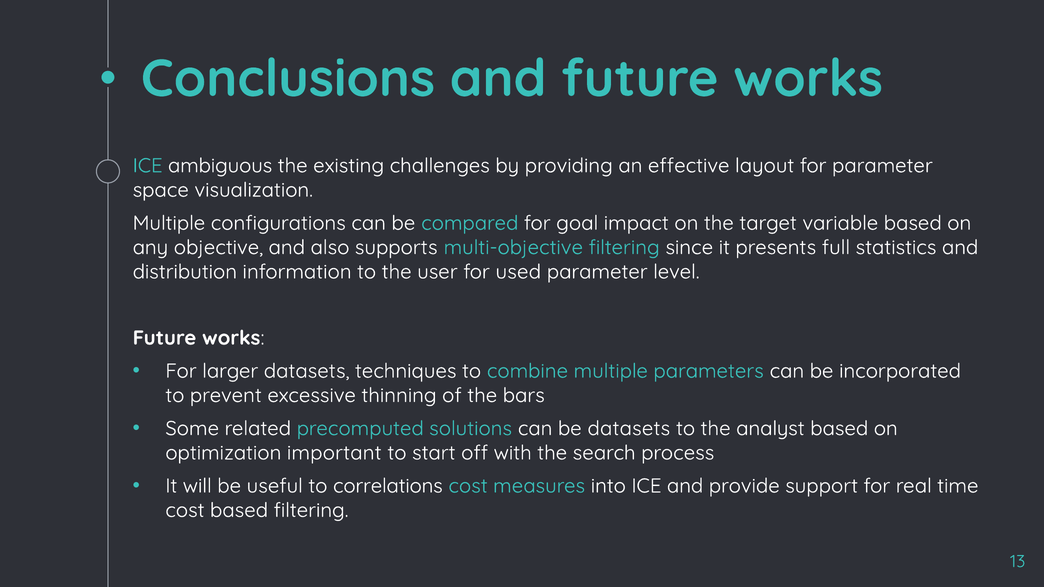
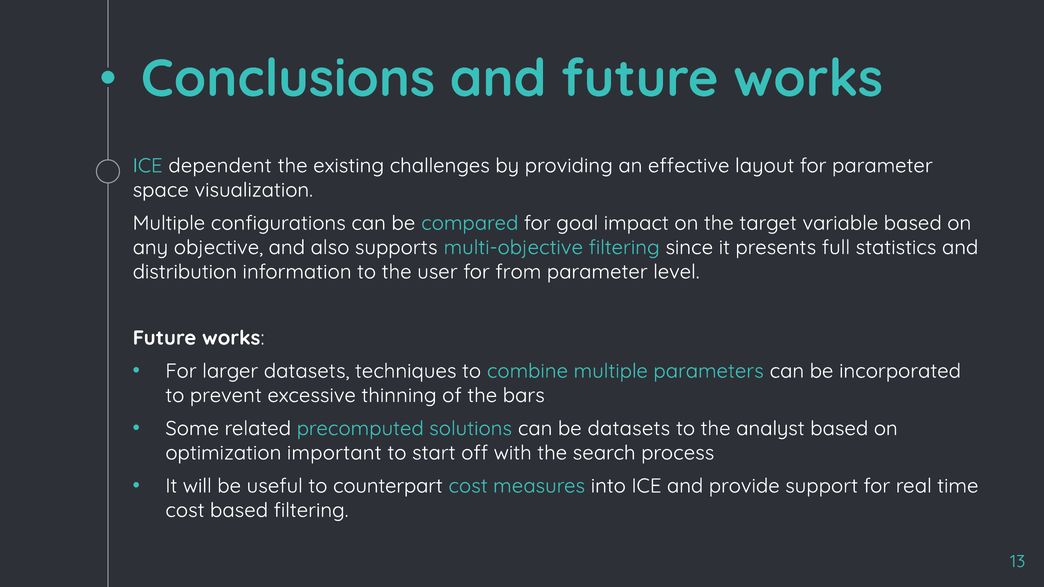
ambiguous: ambiguous -> dependent
used: used -> from
correlations: correlations -> counterpart
